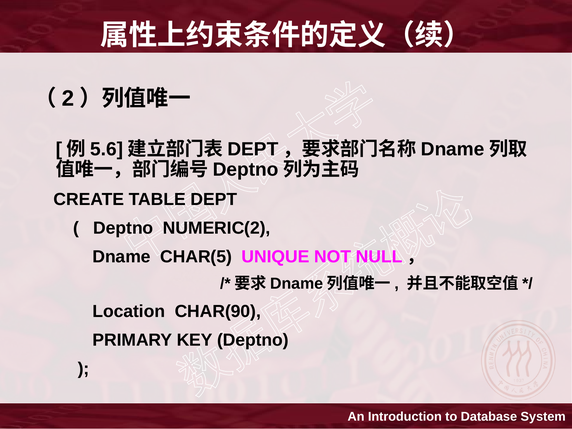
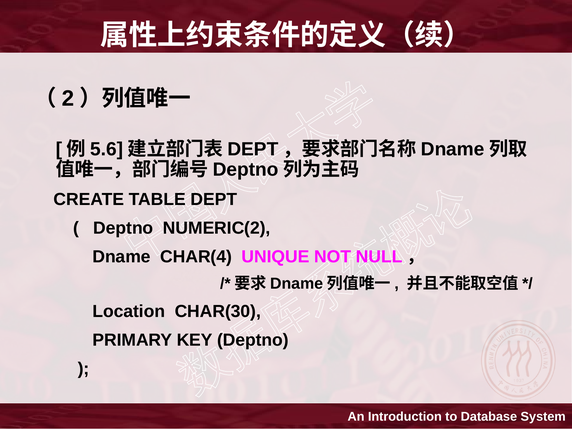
CHAR(5: CHAR(5 -> CHAR(4
CHAR(90: CHAR(90 -> CHAR(30
